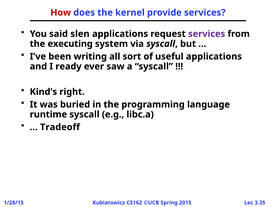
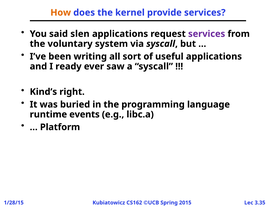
How colour: red -> orange
executing: executing -> voluntary
runtime syscall: syscall -> events
Tradeoff: Tradeoff -> Platform
